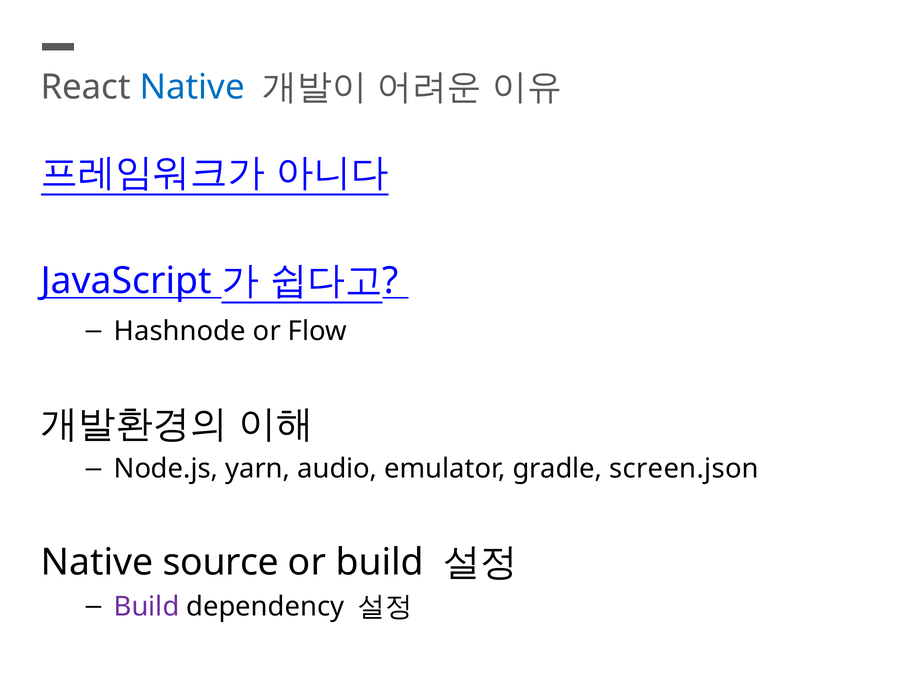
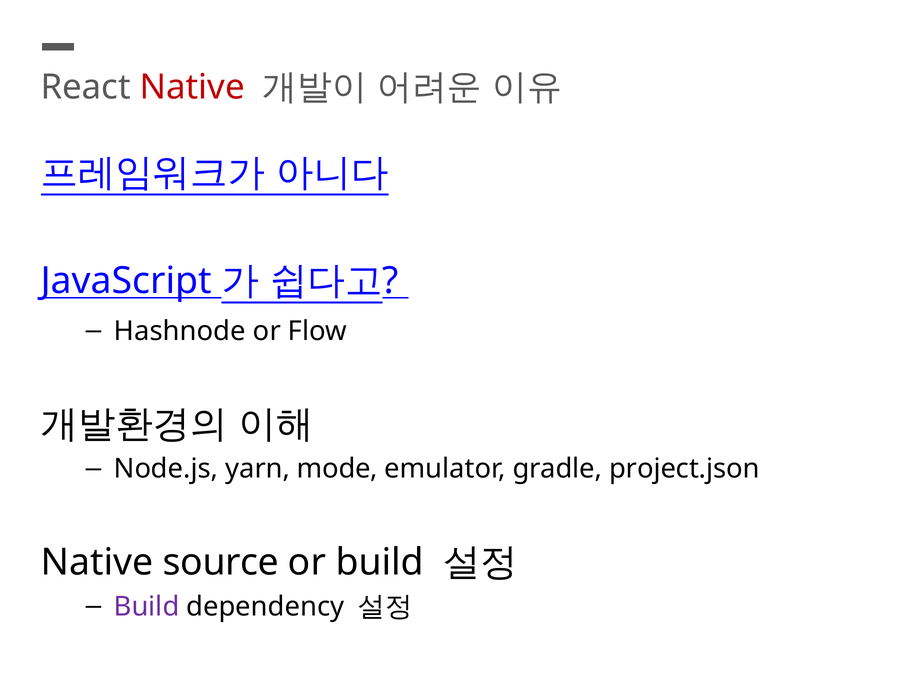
Native at (192, 87) colour: blue -> red
audio: audio -> mode
screen.json: screen.json -> project.json
